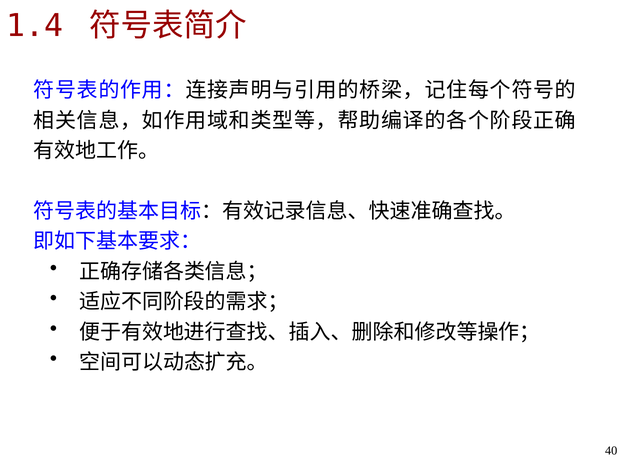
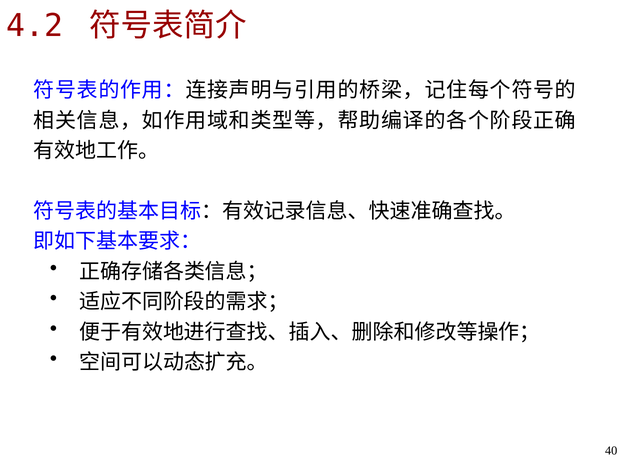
1.4: 1.4 -> 4.2
